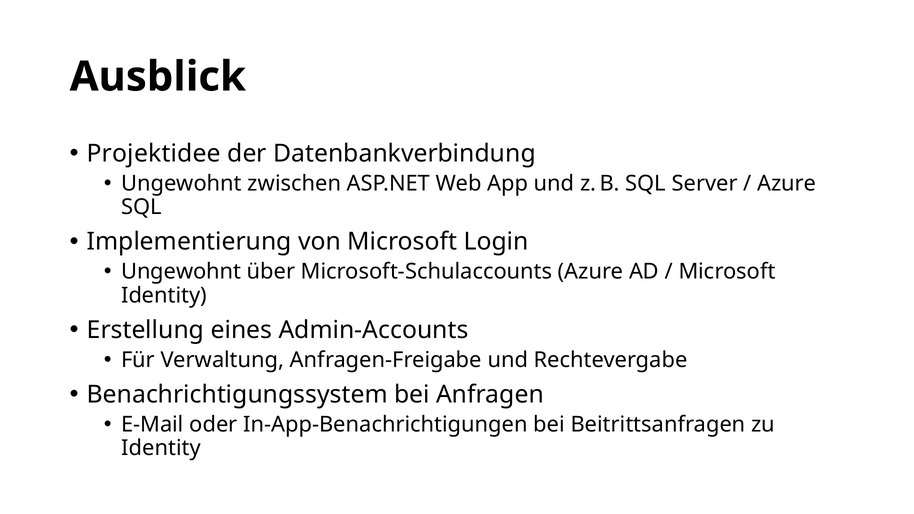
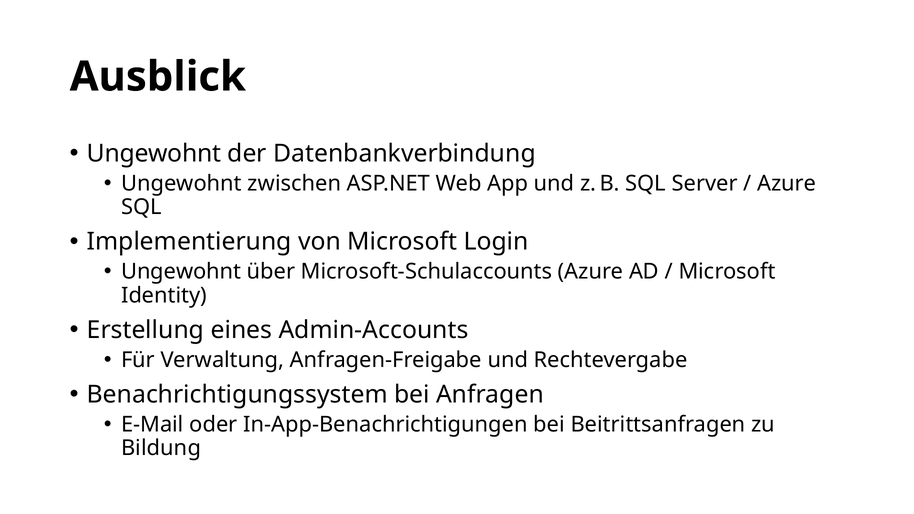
Projektidee at (154, 153): Projektidee -> Ungewohnt
Identity at (161, 448): Identity -> Bildung
